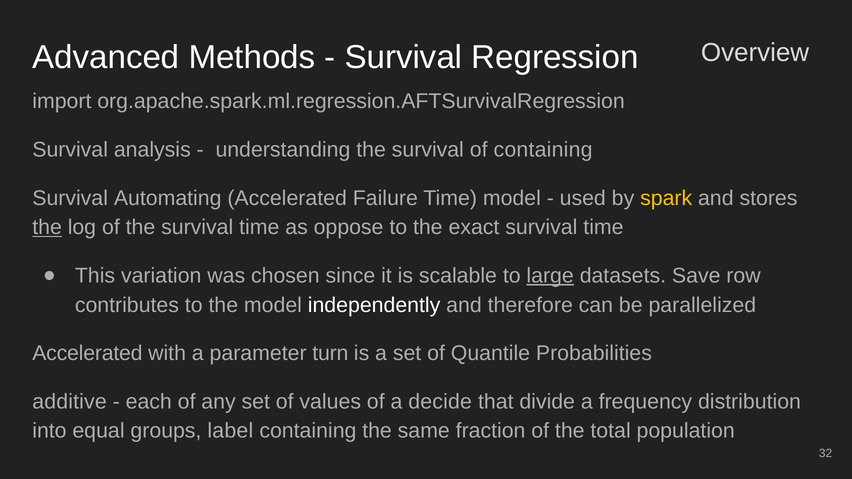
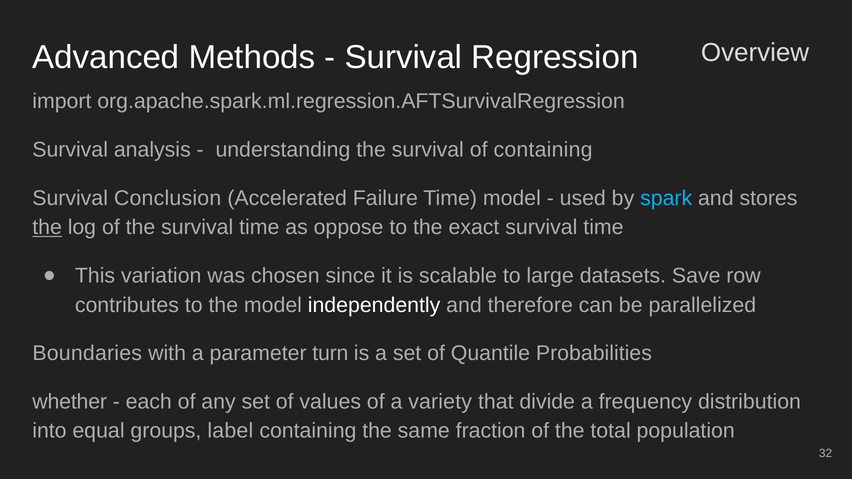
Automating: Automating -> Conclusion
spark colour: yellow -> light blue
large underline: present -> none
Accelerated at (87, 353): Accelerated -> Boundaries
additive: additive -> whether
decide: decide -> variety
